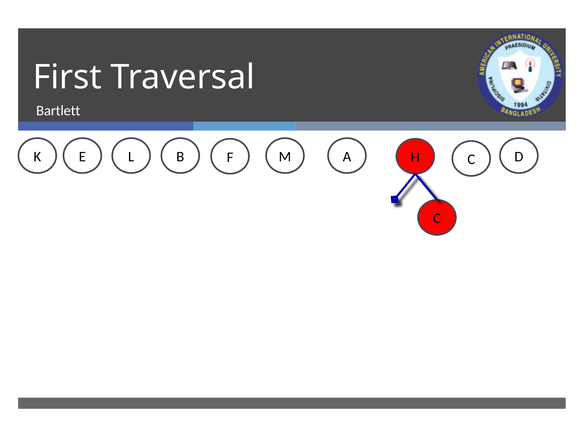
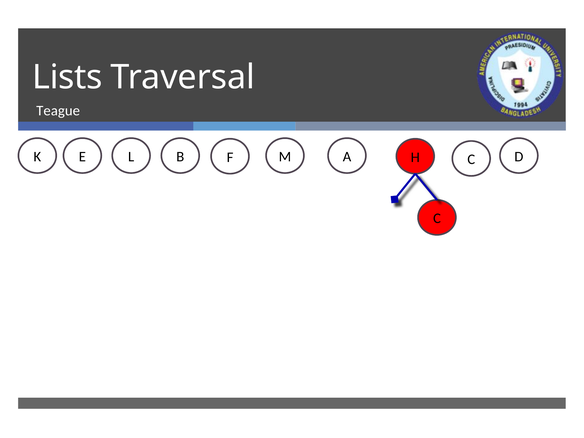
First: First -> Lists
Bartlett: Bartlett -> Teague
